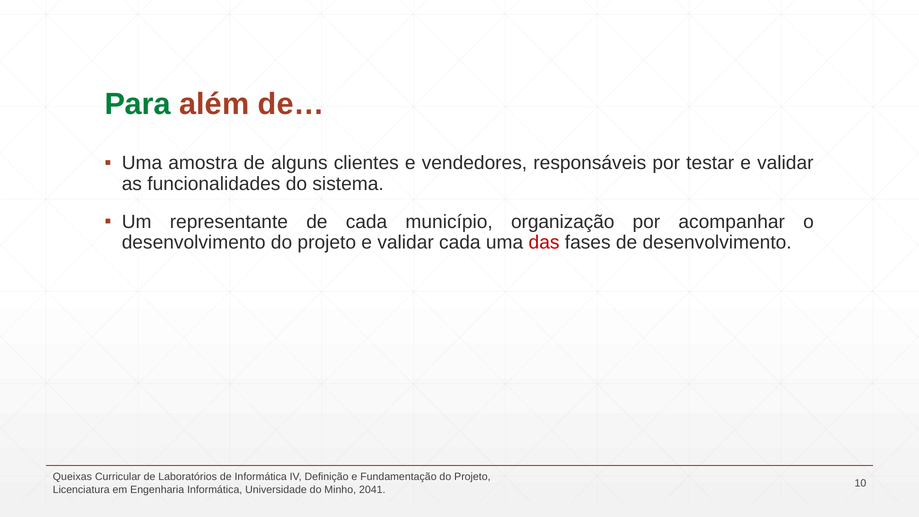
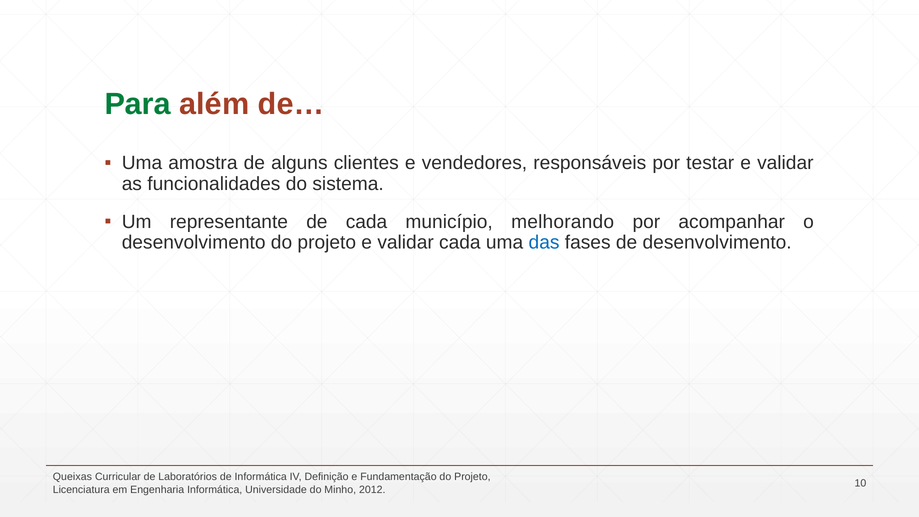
organização: organização -> melhorando
das colour: red -> blue
2041: 2041 -> 2012
